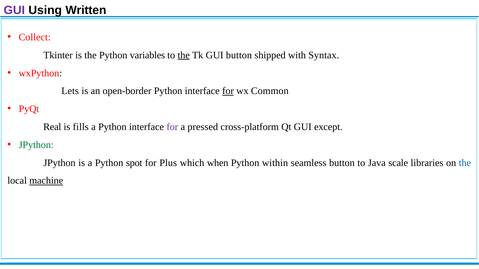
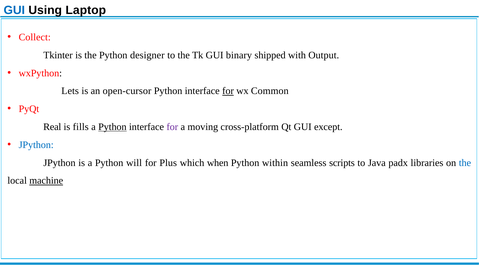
GUI at (14, 10) colour: purple -> blue
Written: Written -> Laptop
variables: variables -> designer
the at (184, 55) underline: present -> none
GUI button: button -> binary
Syntax: Syntax -> Output
open-border: open-border -> open-cursor
Python at (112, 127) underline: none -> present
pressed: pressed -> moving
JPython at (36, 145) colour: green -> blue
spot: spot -> will
seamless button: button -> scripts
scale: scale -> padx
